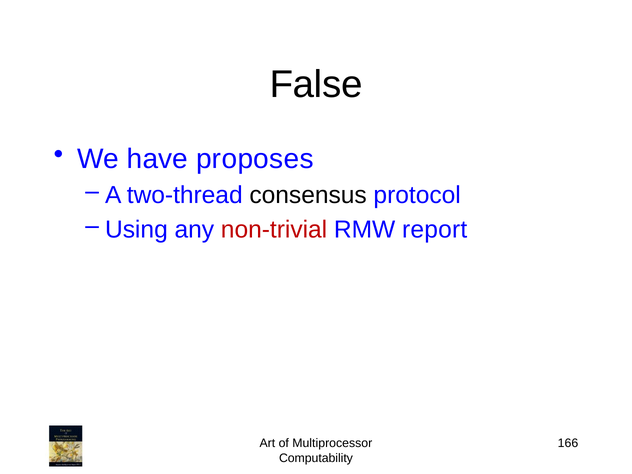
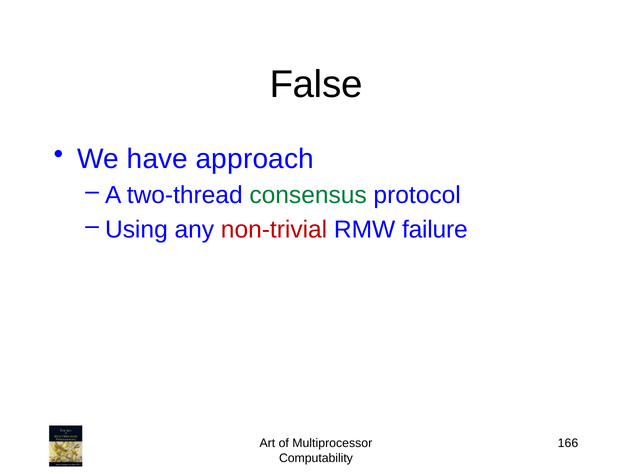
proposes: proposes -> approach
consensus colour: black -> green
report: report -> failure
